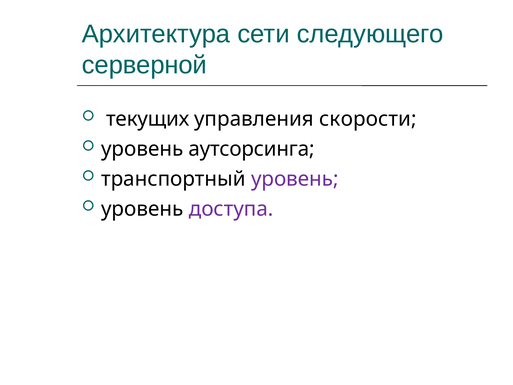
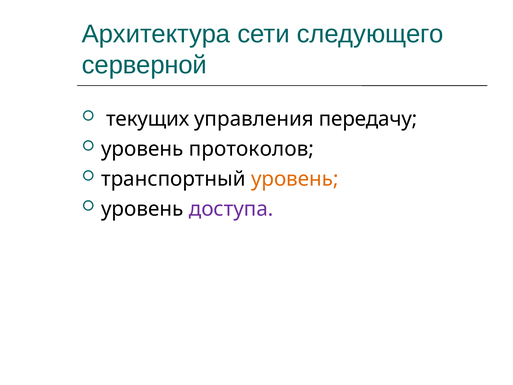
скорости: скорости -> передачу
аутсорсинга: аутсорсинга -> протоколов
уровень at (295, 179) colour: purple -> orange
